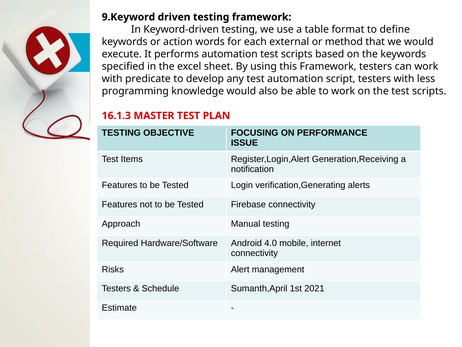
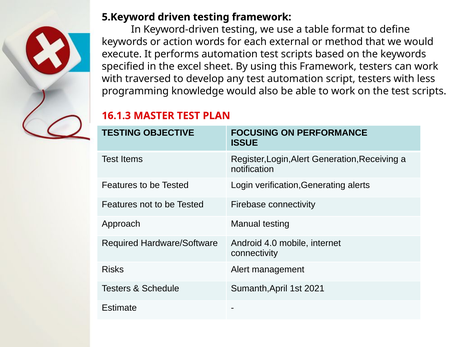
9.Keyword: 9.Keyword -> 5.Keyword
predicate: predicate -> traversed
